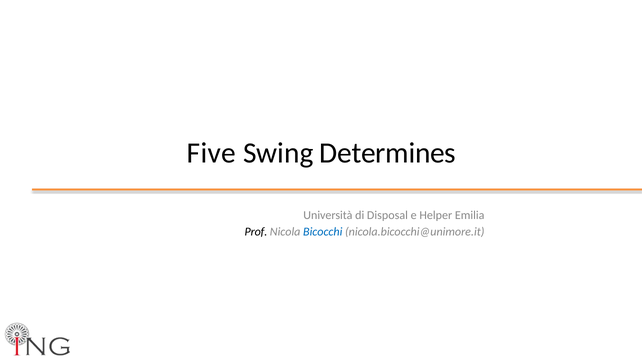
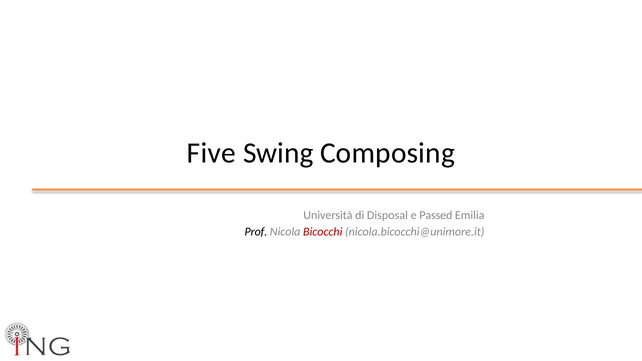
Determines: Determines -> Composing
Helper: Helper -> Passed
Bicocchi colour: blue -> red
